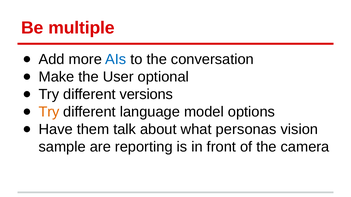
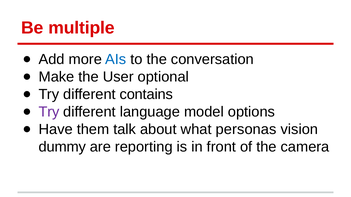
versions: versions -> contains
Try at (49, 112) colour: orange -> purple
sample: sample -> dummy
